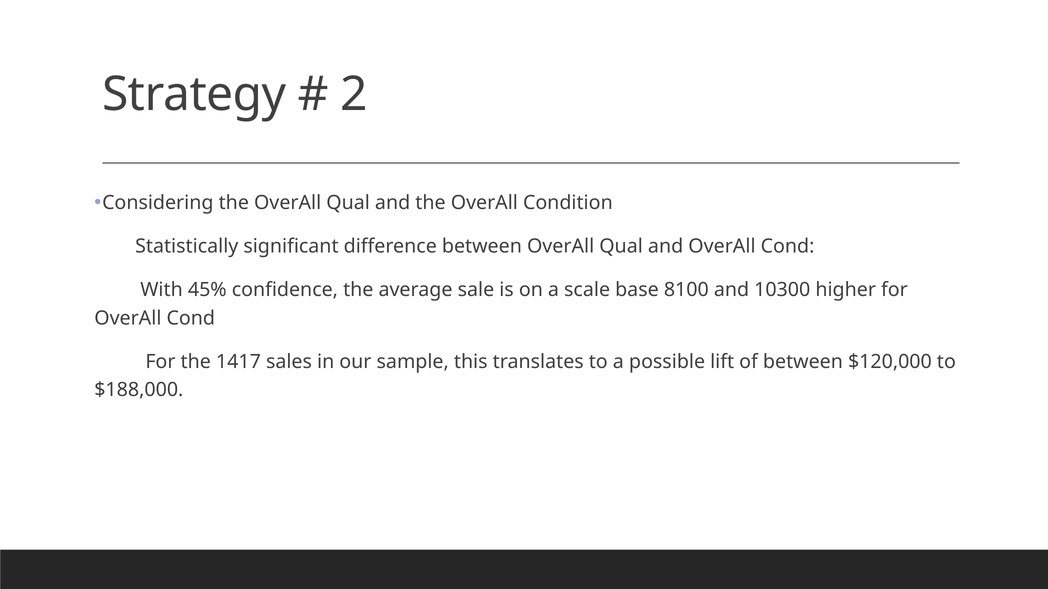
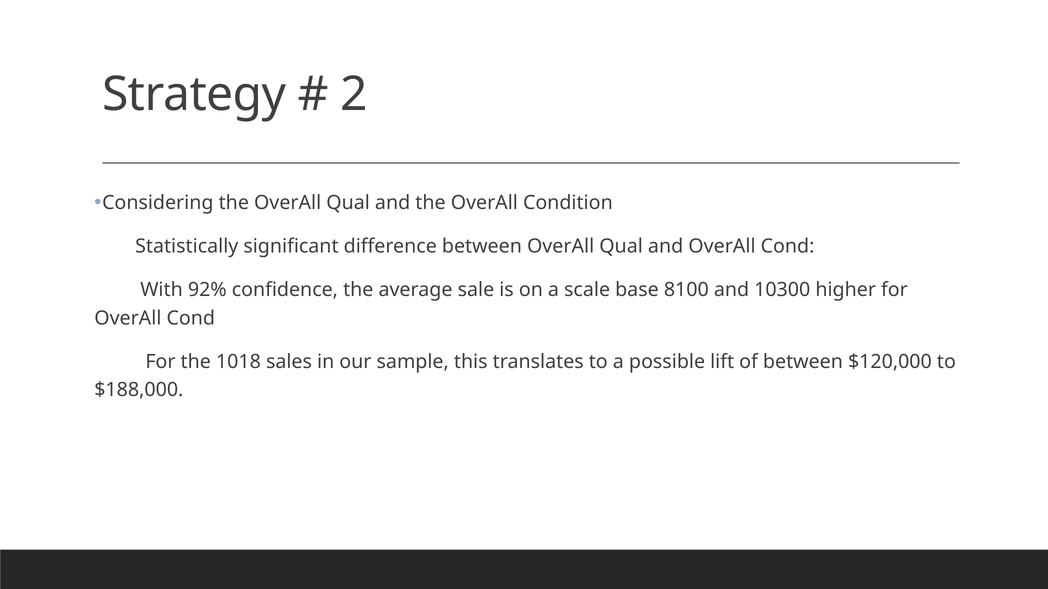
45%: 45% -> 92%
1417: 1417 -> 1018
